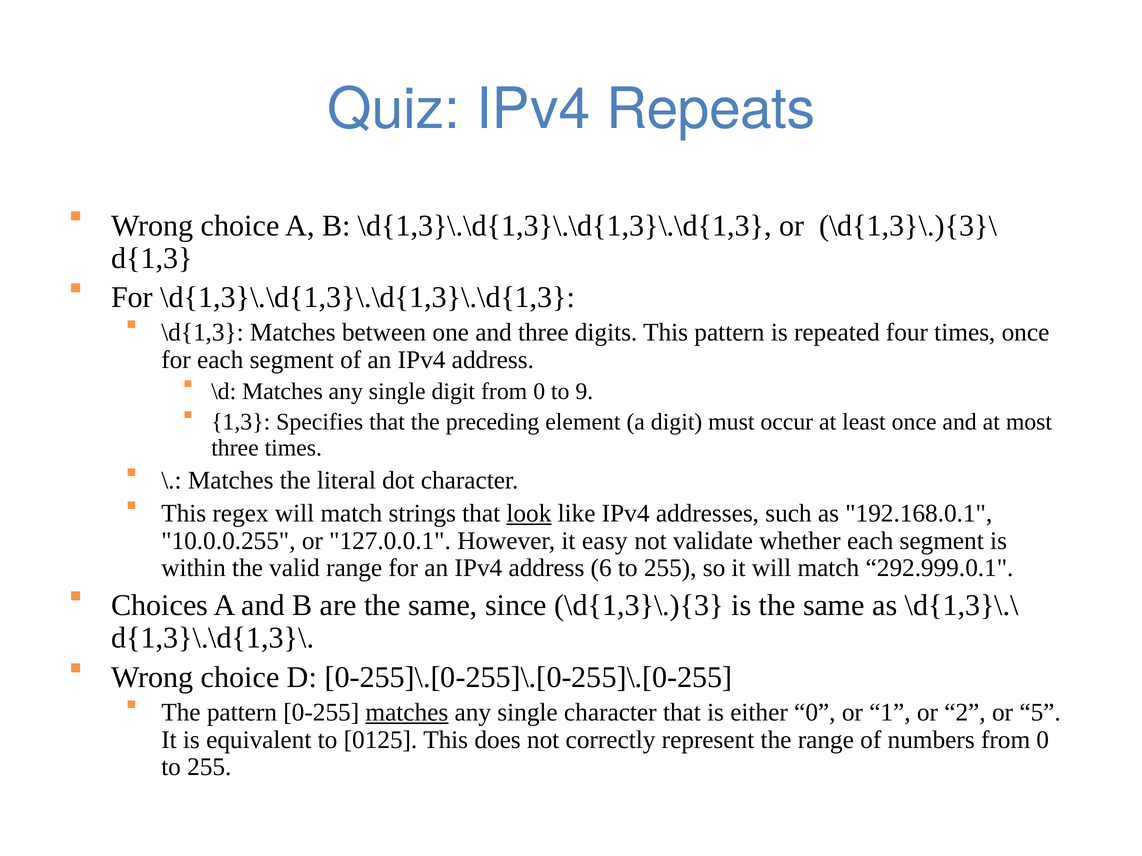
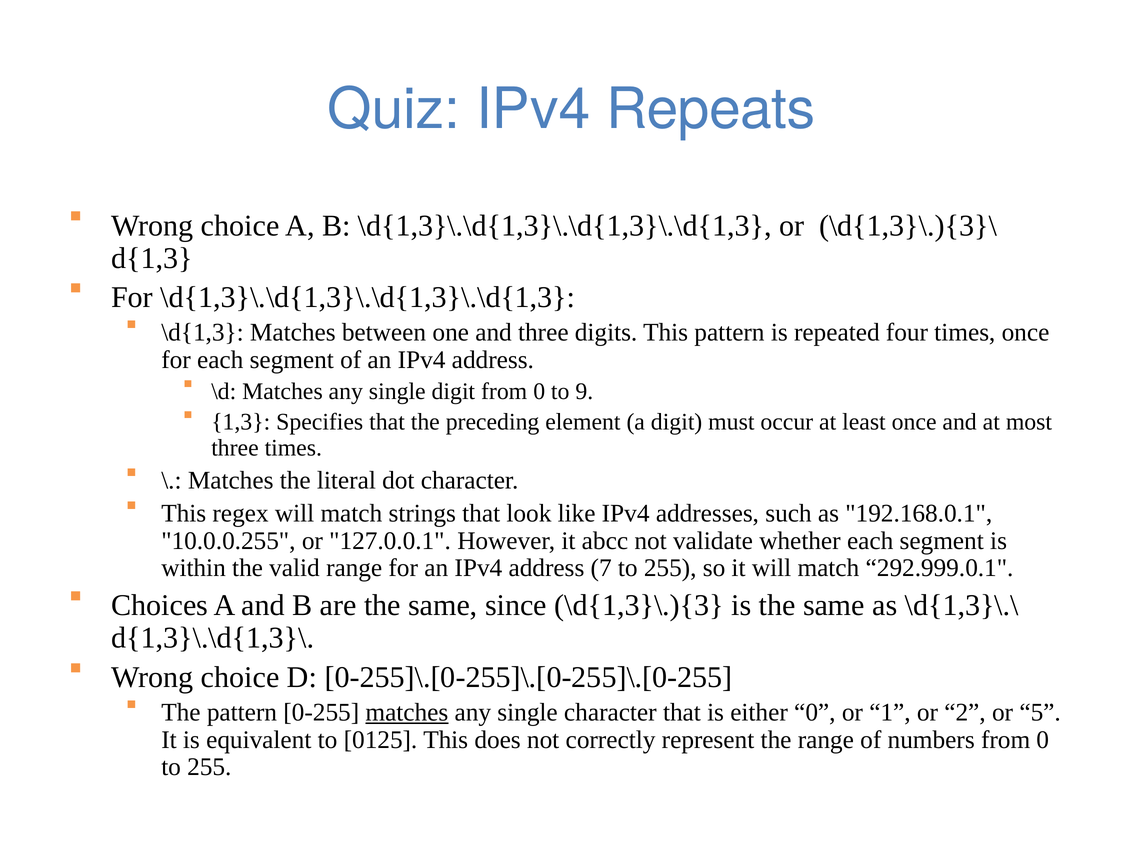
look underline: present -> none
easy: easy -> abcc
6: 6 -> 7
